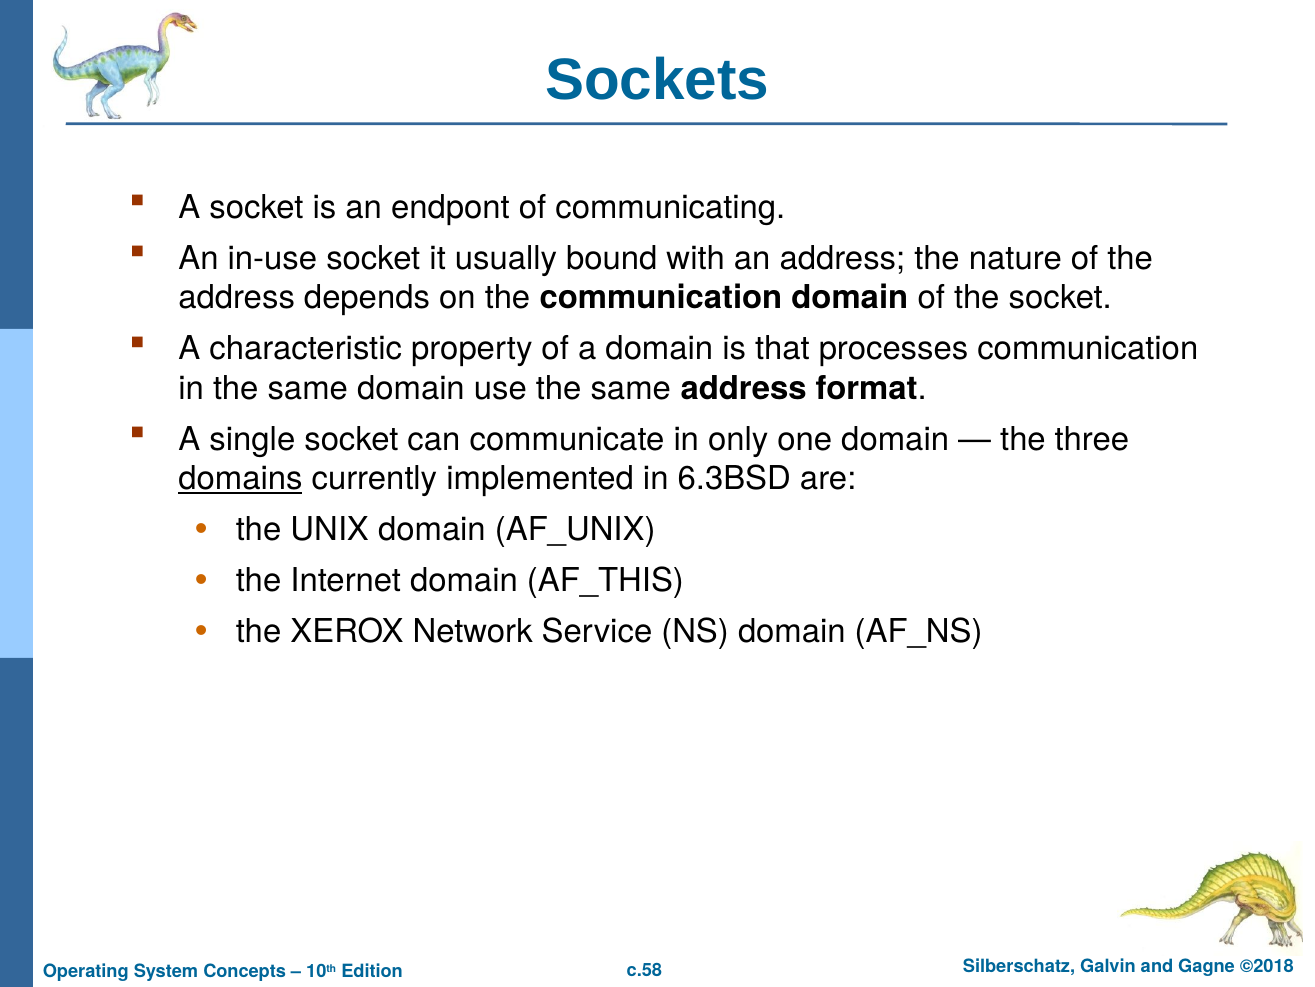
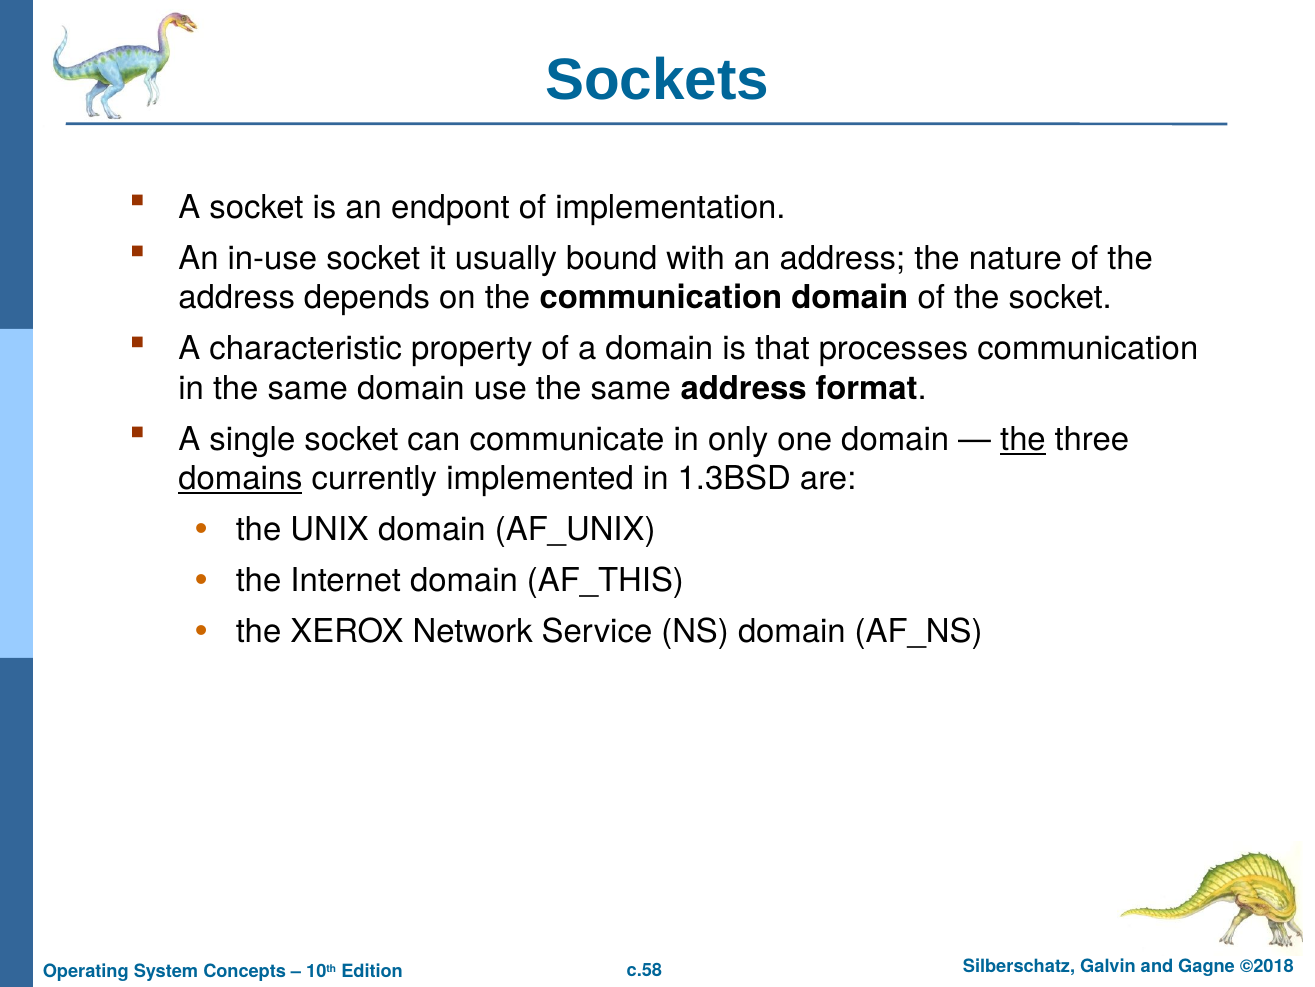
communicating: communicating -> implementation
the at (1023, 439) underline: none -> present
6.3BSD: 6.3BSD -> 1.3BSD
